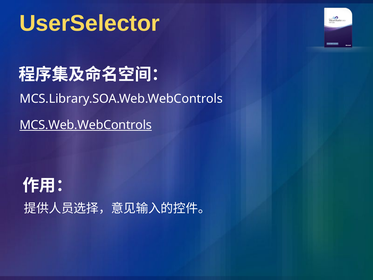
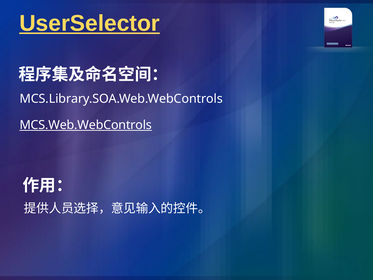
UserSelector underline: none -> present
